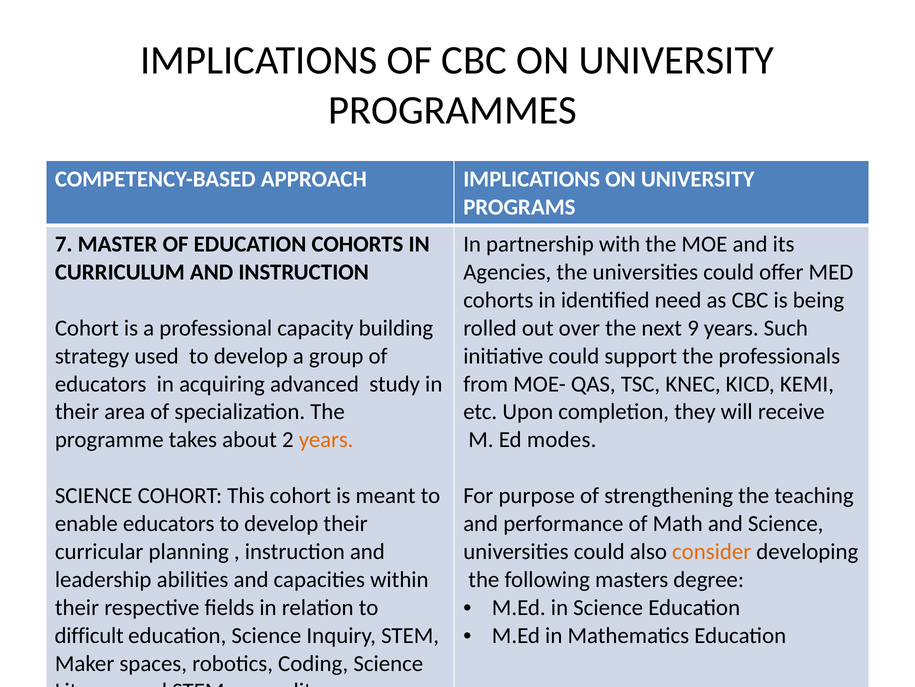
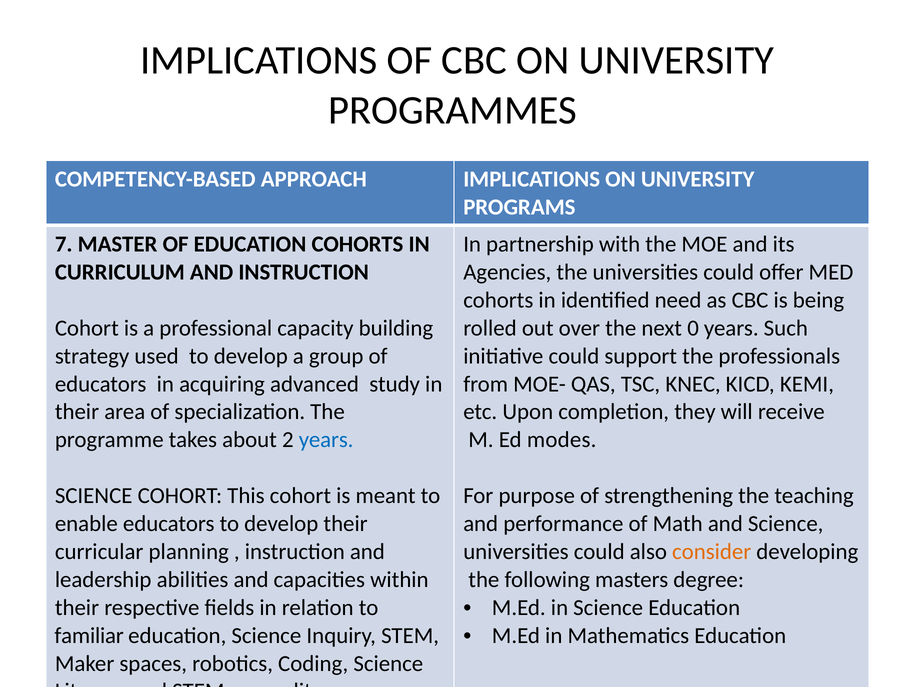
9: 9 -> 0
years at (326, 439) colour: orange -> blue
difficult: difficult -> familiar
